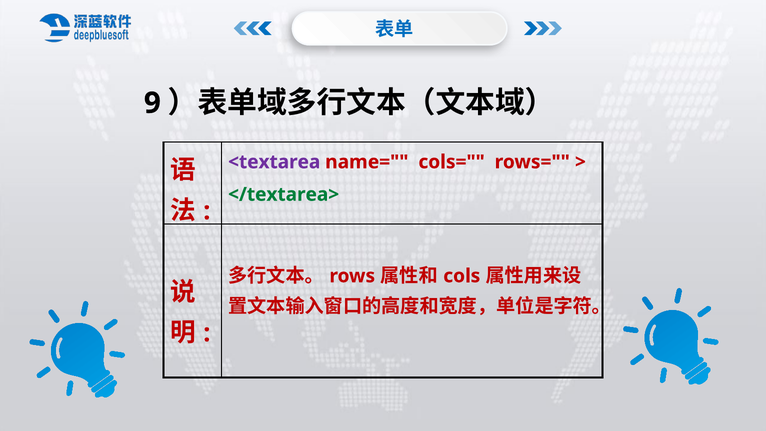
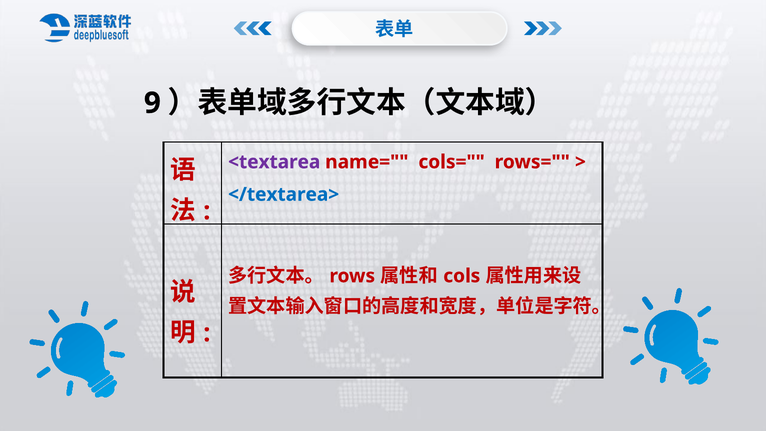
</textarea> colour: green -> blue
